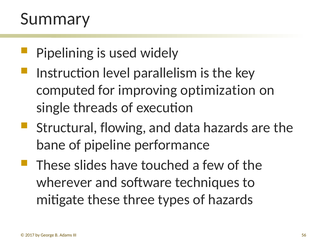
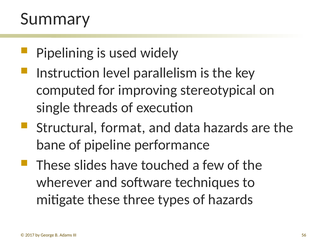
optimization: optimization -> stereotypical
flowing: flowing -> format
